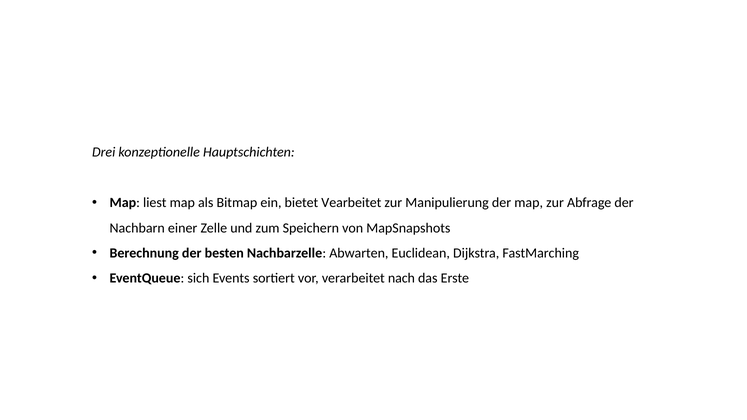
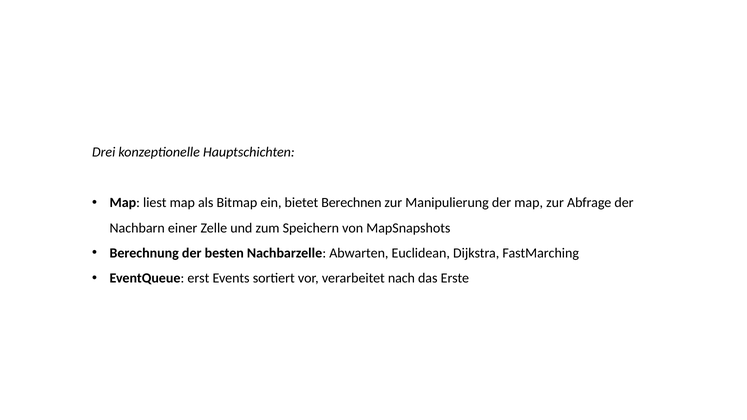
Vearbeitet: Vearbeitet -> Berechnen
sich: sich -> erst
